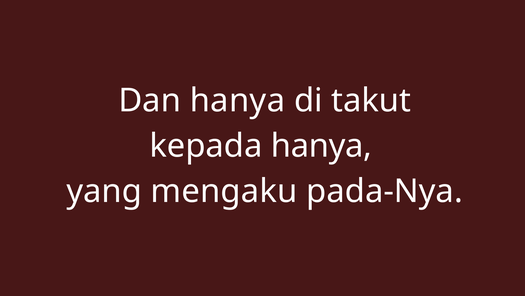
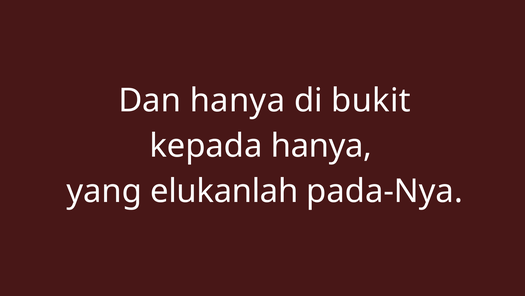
takut: takut -> bukit
mengaku: mengaku -> elukanlah
